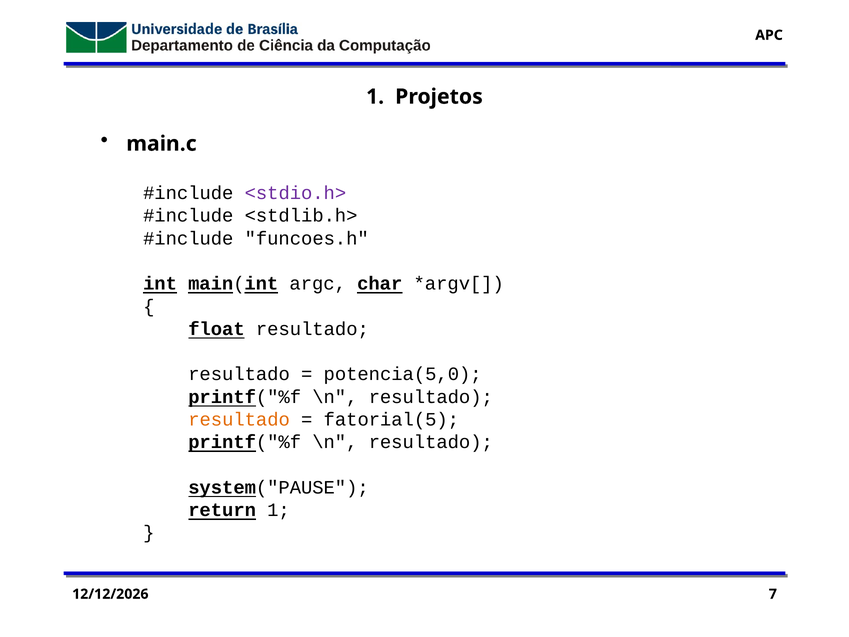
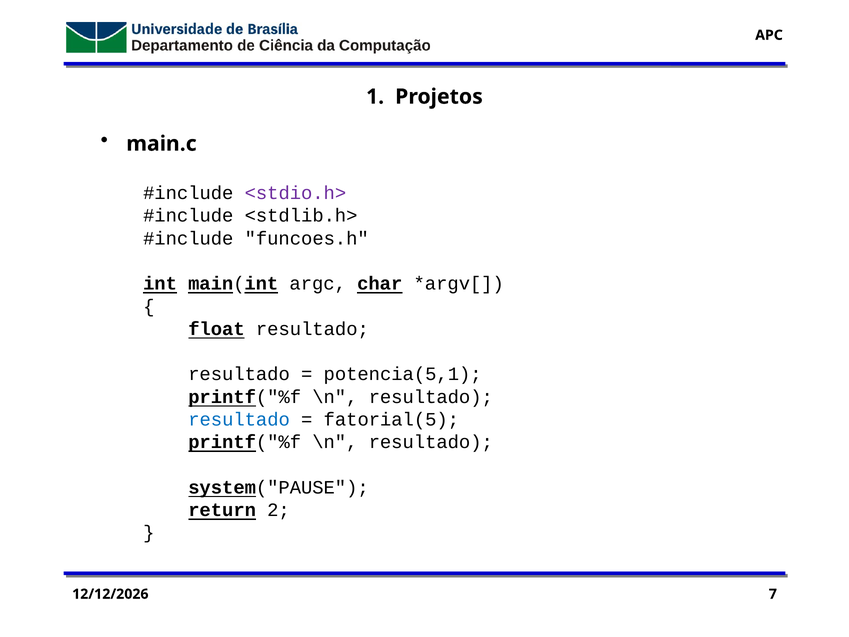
potencia(5,0: potencia(5,0 -> potencia(5,1
resultado at (239, 419) colour: orange -> blue
return 1: 1 -> 2
